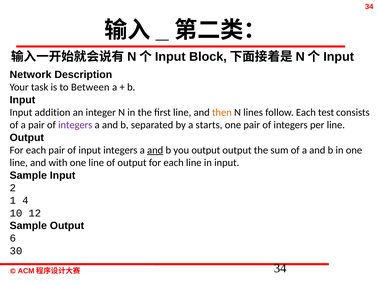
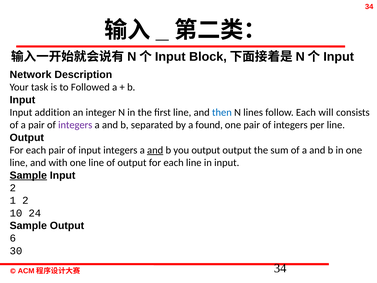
Between: Between -> Followed
then colour: orange -> blue
test: test -> will
starts: starts -> found
Sample at (28, 175) underline: none -> present
1 4: 4 -> 2
12: 12 -> 24
